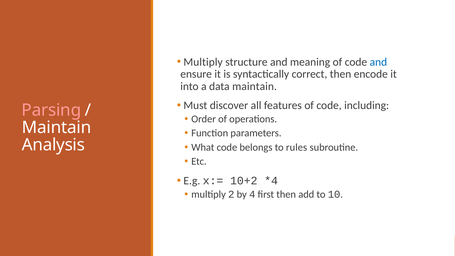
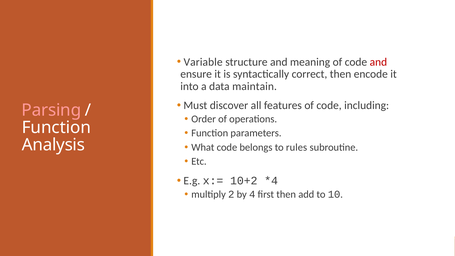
Multiply at (203, 62): Multiply -> Variable
and at (378, 62) colour: blue -> red
Maintain at (57, 128): Maintain -> Function
